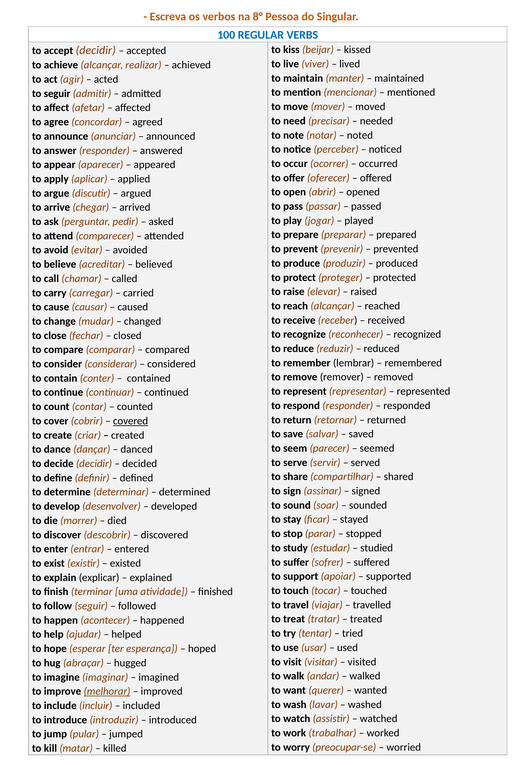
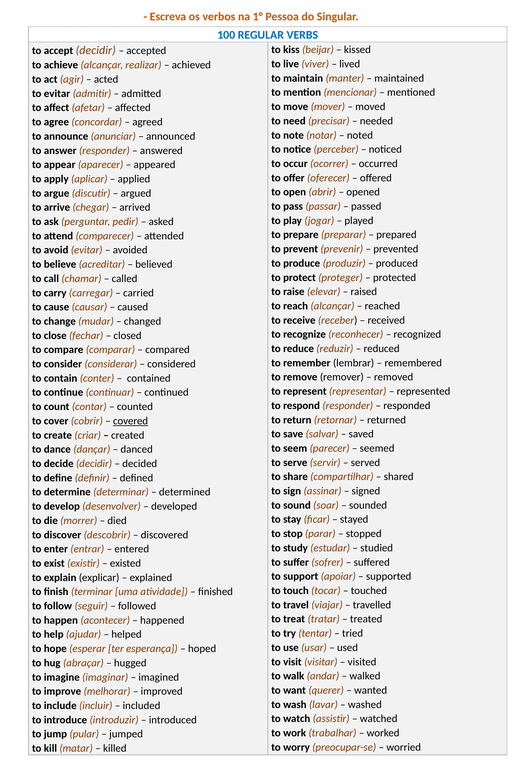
8°: 8° -> 1°
to seguir: seguir -> evitar
melhorar underline: present -> none
